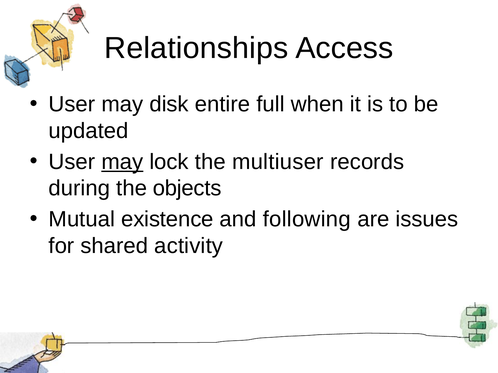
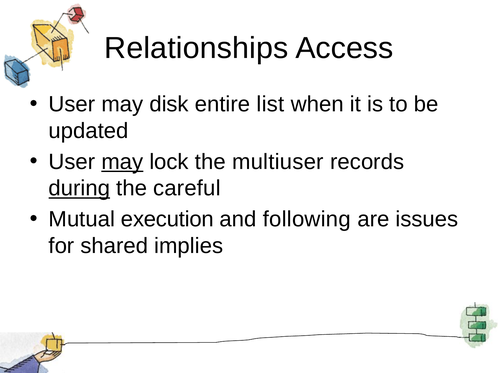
full: full -> list
during underline: none -> present
objects: objects -> careful
existence: existence -> execution
activity: activity -> implies
